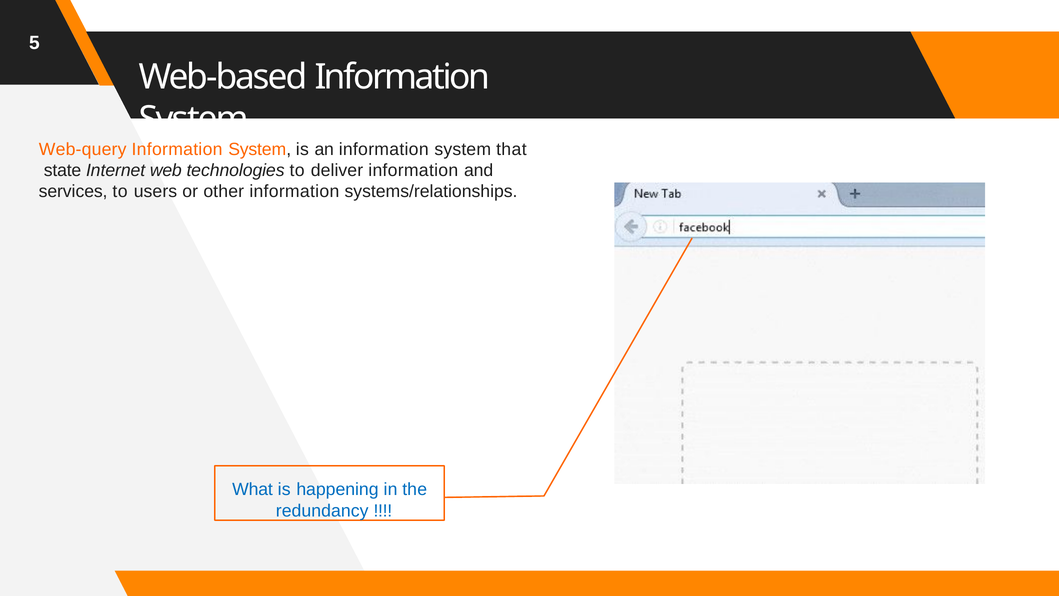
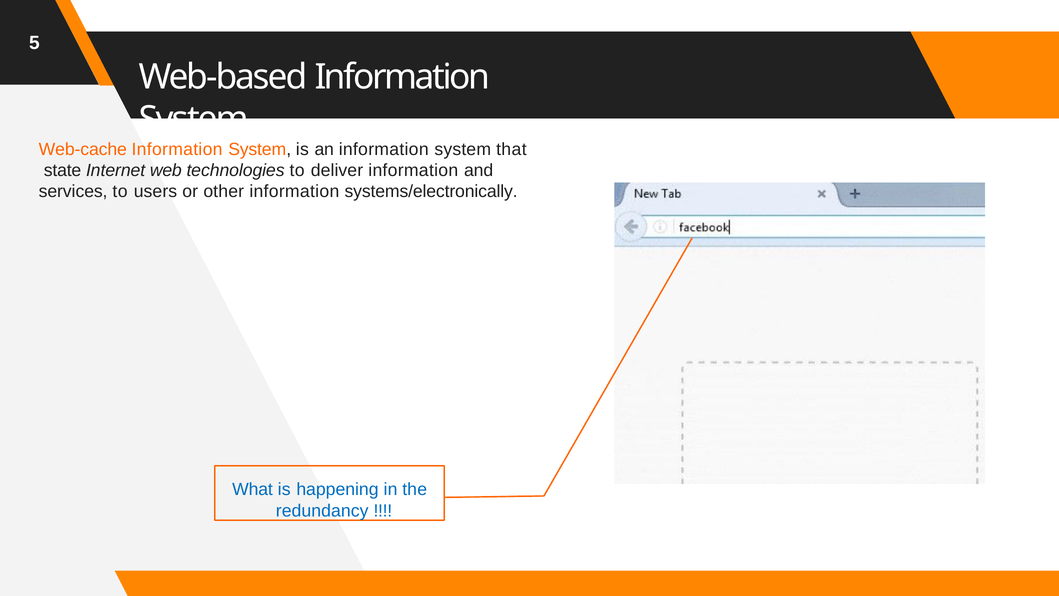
Web-query: Web-query -> Web-cache
systems/relationships: systems/relationships -> systems/electronically
